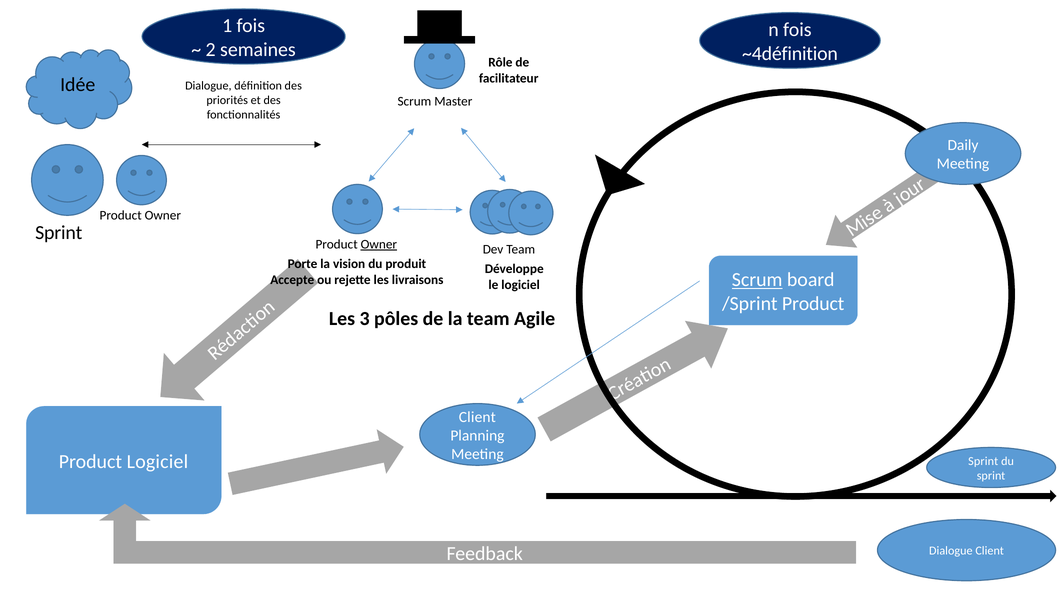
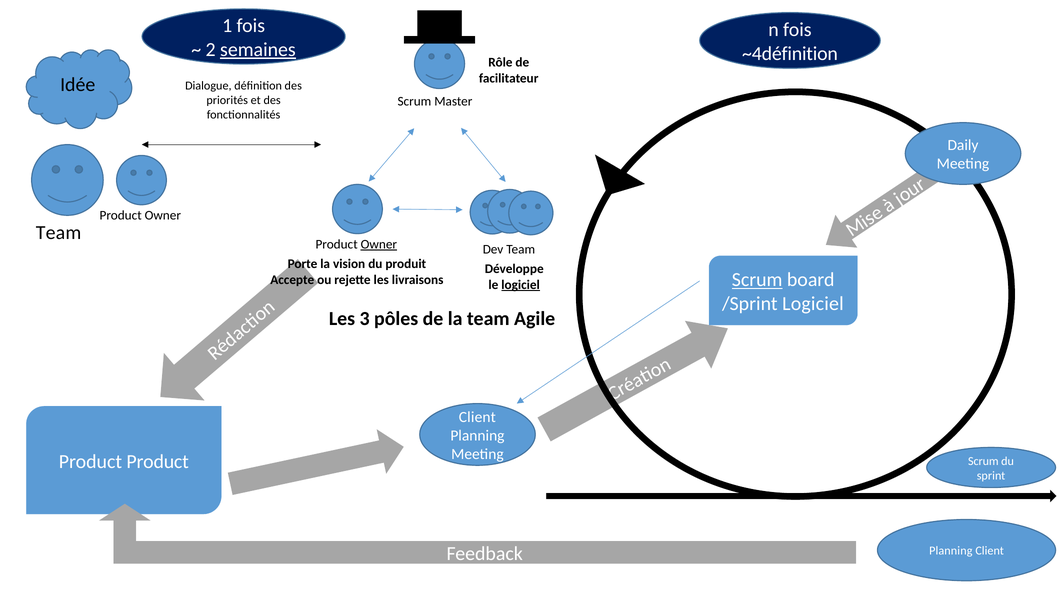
semaines underline: none -> present
Sprint at (59, 233): Sprint -> Team
logiciel at (521, 285) underline: none -> present
/Sprint Product: Product -> Logiciel
Product Logiciel: Logiciel -> Product
Sprint at (983, 461): Sprint -> Scrum
Dialogue at (951, 551): Dialogue -> Planning
